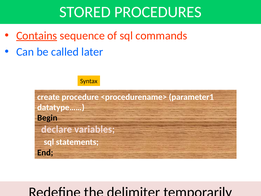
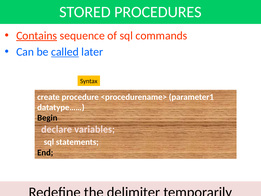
called underline: none -> present
